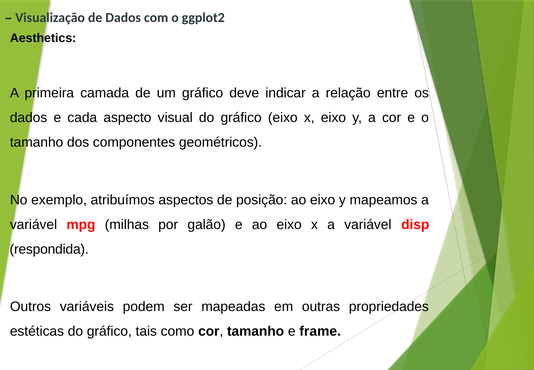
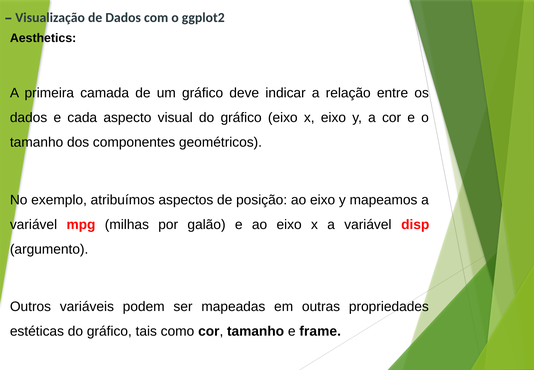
respondida: respondida -> argumento
